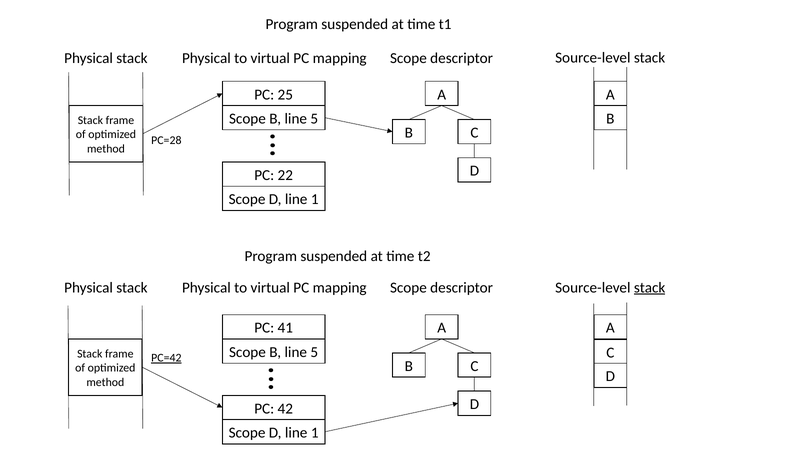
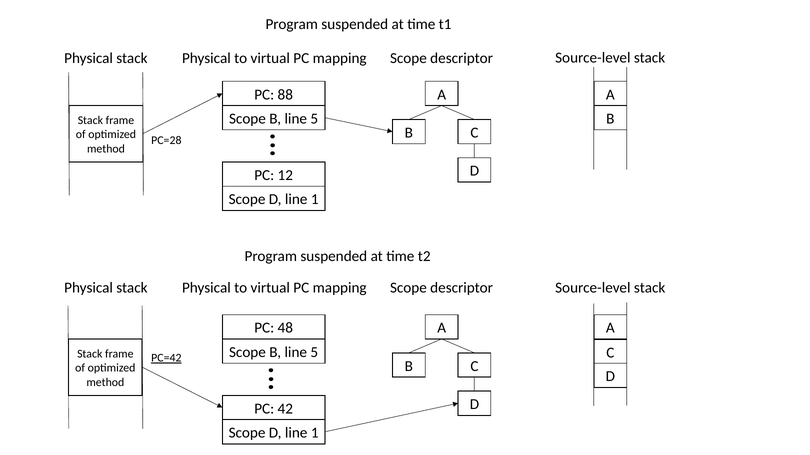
25: 25 -> 88
22: 22 -> 12
stack at (650, 288) underline: present -> none
41: 41 -> 48
